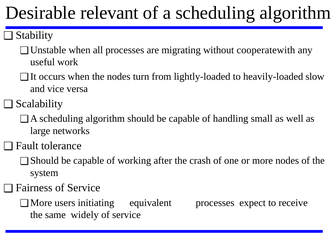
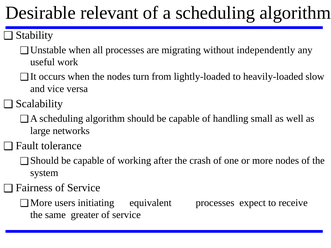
cooperatewith: cooperatewith -> independently
widely: widely -> greater
